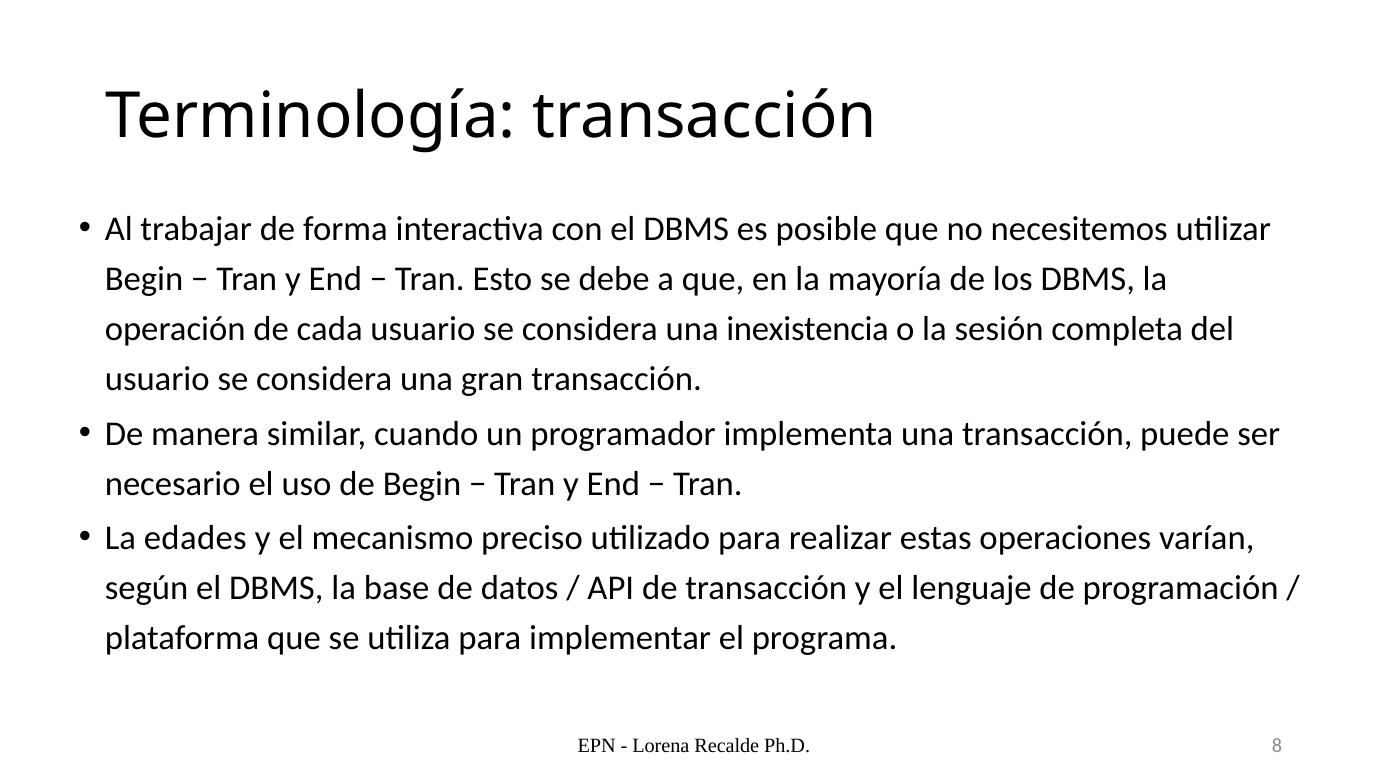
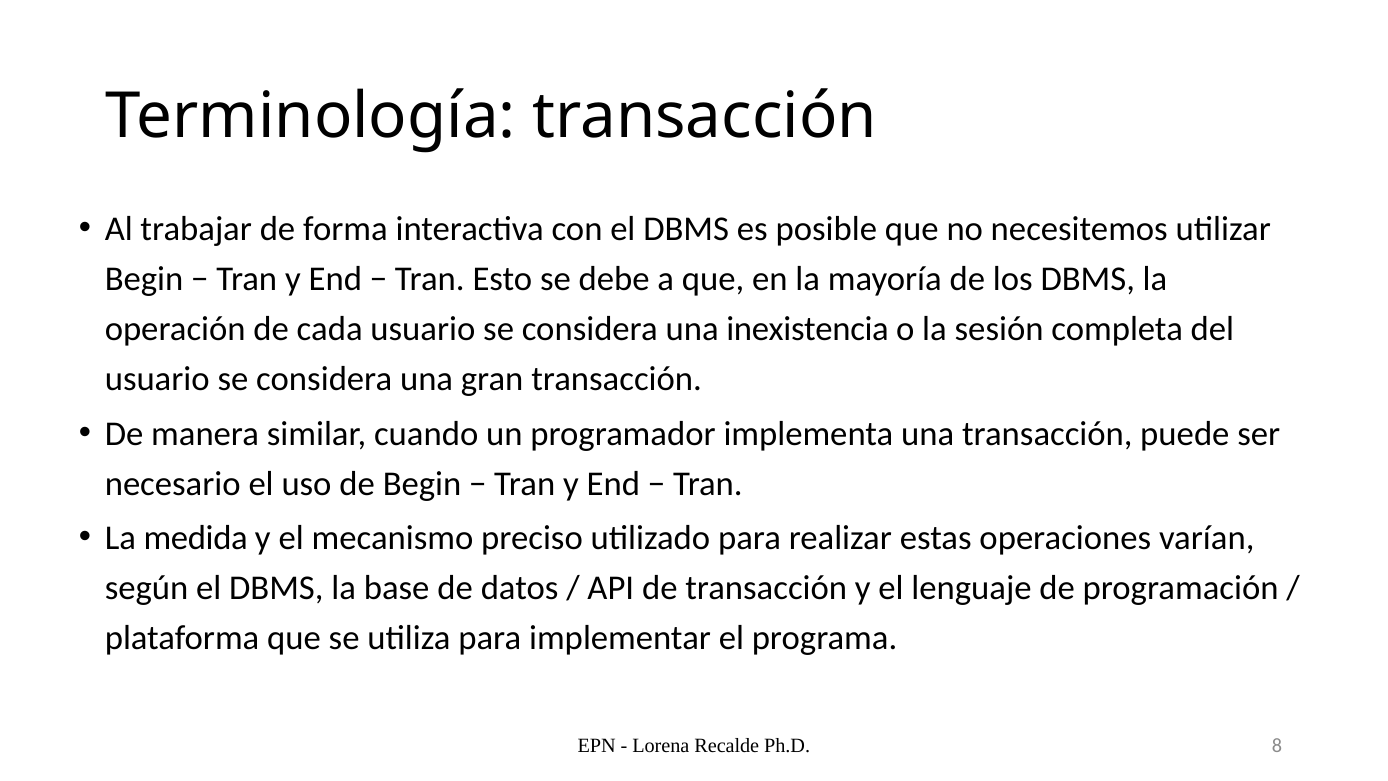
edades: edades -> medida
